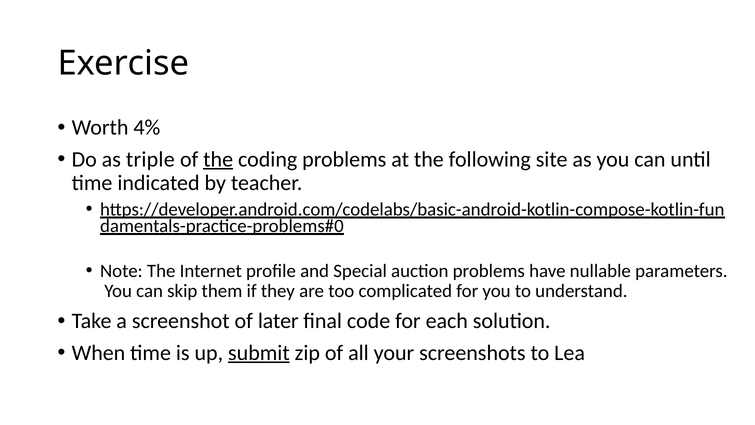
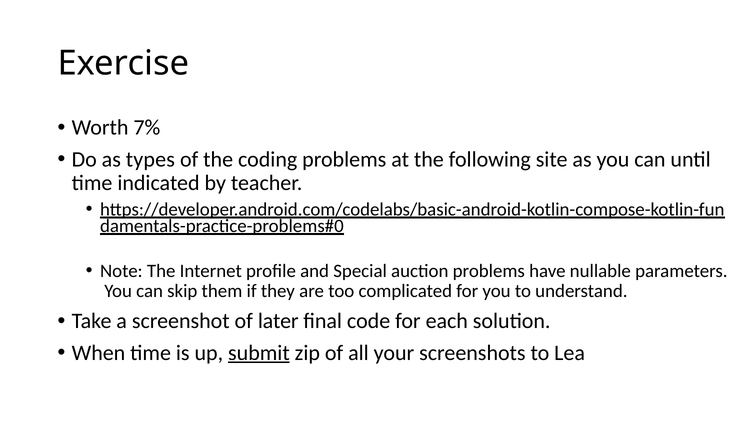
4%: 4% -> 7%
triple: triple -> types
the at (218, 159) underline: present -> none
